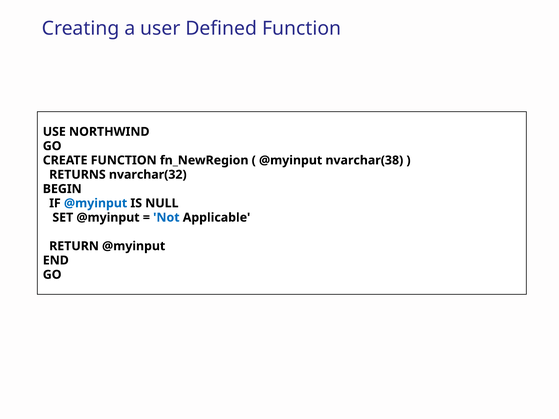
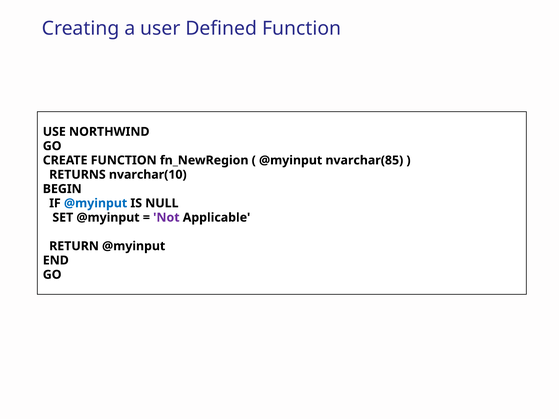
nvarchar(38: nvarchar(38 -> nvarchar(85
nvarchar(32: nvarchar(32 -> nvarchar(10
Not colour: blue -> purple
